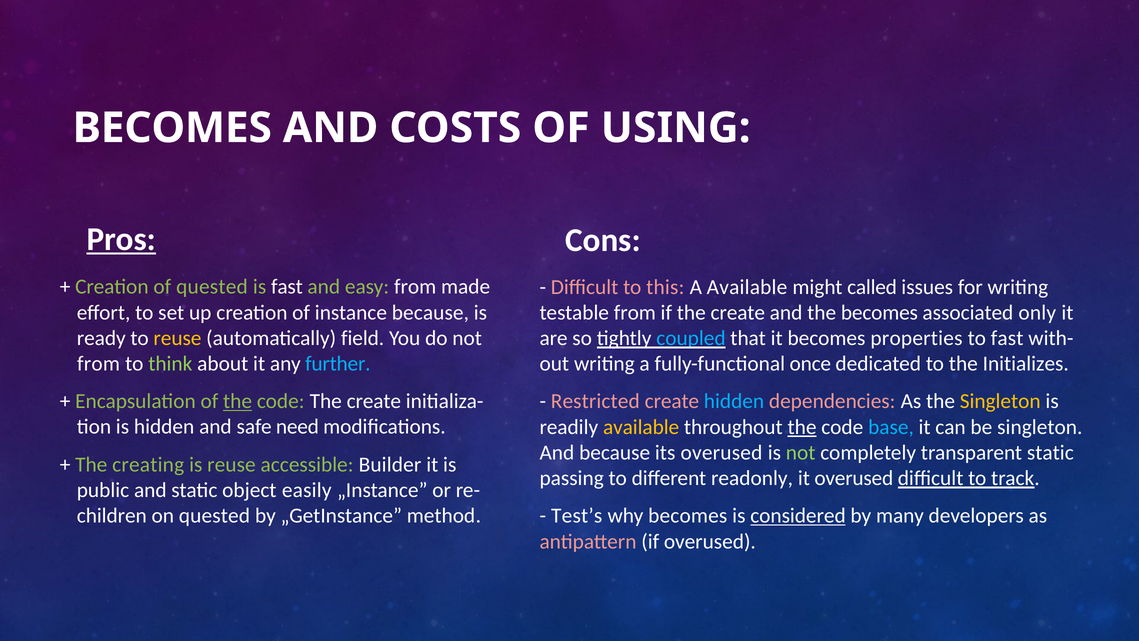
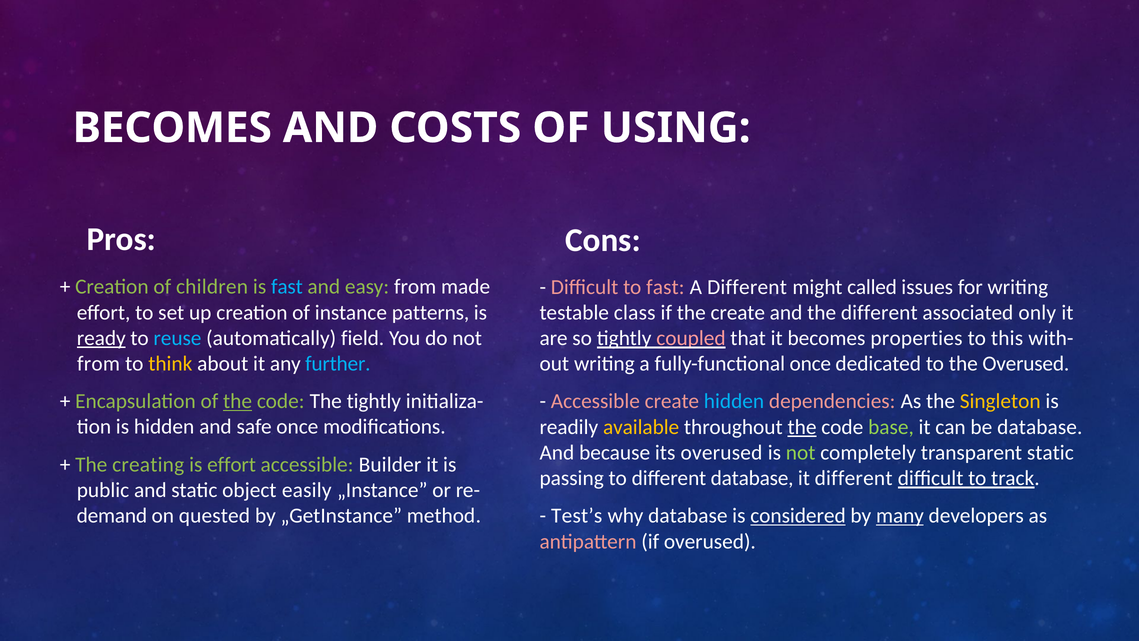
Pros underline: present -> none
of quested: quested -> children
fast at (287, 287) colour: white -> light blue
to this: this -> fast
A Available: Available -> Different
instance because: because -> patterns
testable from: from -> class
the becomes: becomes -> different
ready underline: none -> present
reuse at (177, 338) colour: yellow -> light blue
coupled colour: light blue -> pink
to fast: fast -> this
think colour: light green -> yellow
the Initializes: Initializes -> Overused
code The create: create -> tightly
Restricted at (595, 401): Restricted -> Accessible
safe need: need -> once
base colour: light blue -> light green
be singleton: singleton -> database
is reuse: reuse -> effort
different readonly: readonly -> database
it overused: overused -> different
children: children -> demand
why becomes: becomes -> database
many underline: none -> present
